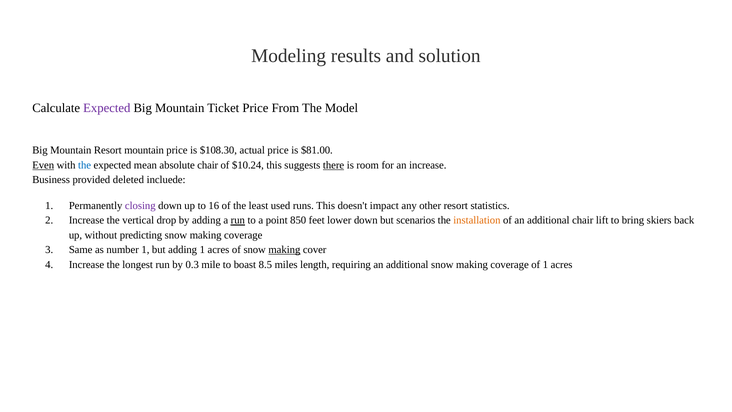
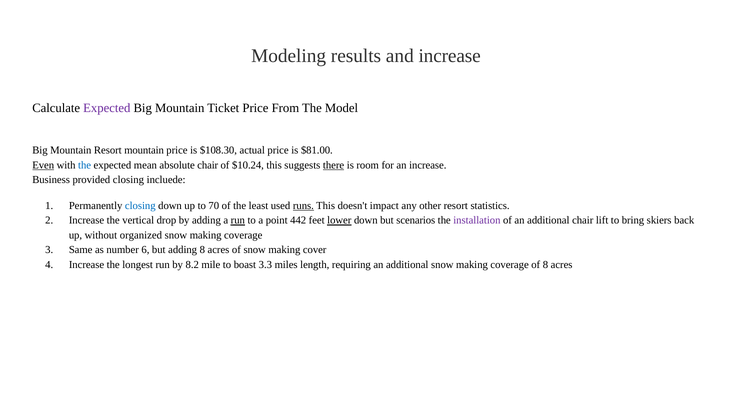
and solution: solution -> increase
provided deleted: deleted -> closing
closing at (140, 206) colour: purple -> blue
16: 16 -> 70
runs underline: none -> present
850: 850 -> 442
lower underline: none -> present
installation colour: orange -> purple
predicting: predicting -> organized
number 1: 1 -> 6
adding 1: 1 -> 8
making at (284, 250) underline: present -> none
0.3: 0.3 -> 8.2
8.5: 8.5 -> 3.3
of 1: 1 -> 8
